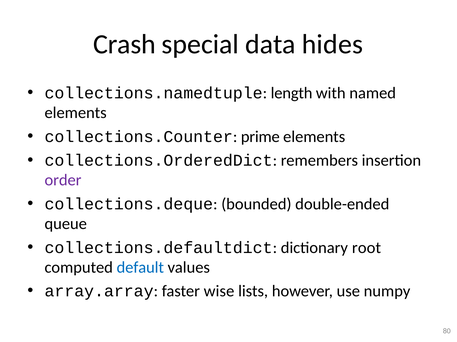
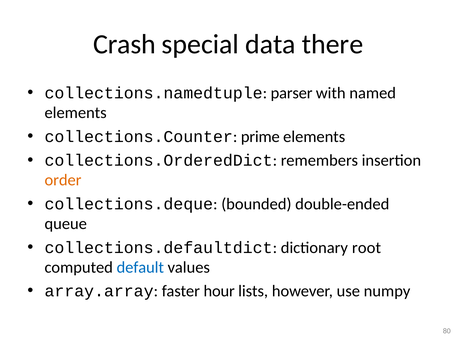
hides: hides -> there
length: length -> parser
order colour: purple -> orange
wise: wise -> hour
